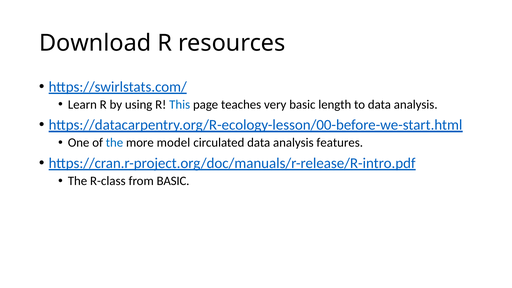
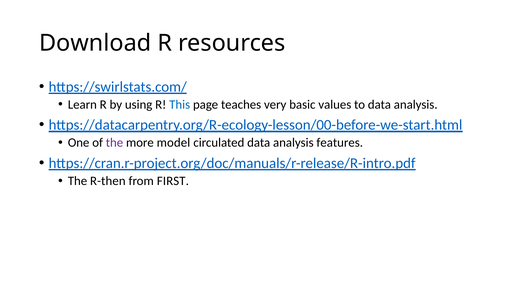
length: length -> values
the at (114, 143) colour: blue -> purple
R-class: R-class -> R-then
from BASIC: BASIC -> FIRST
